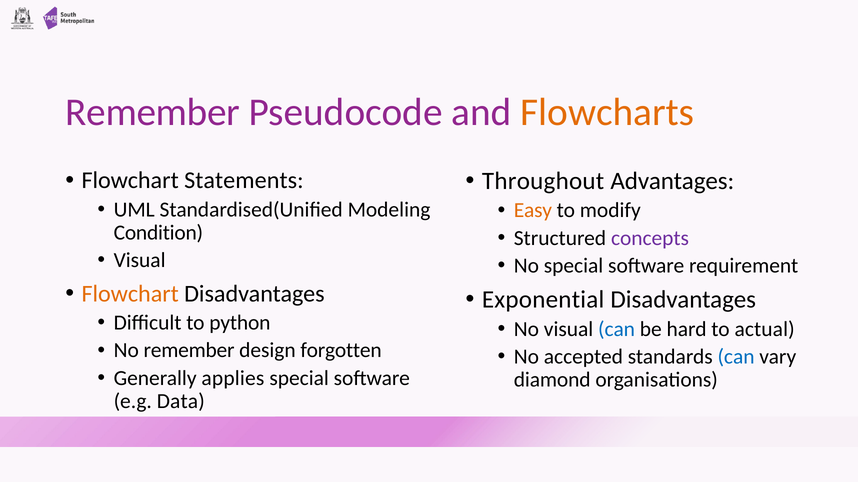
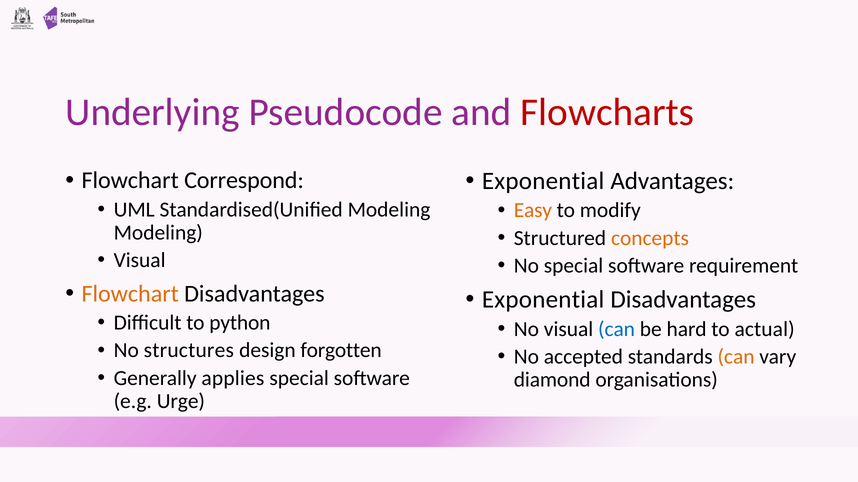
Remember at (153, 113): Remember -> Underlying
Flowcharts colour: orange -> red
Statements: Statements -> Correspond
Throughout at (543, 181): Throughout -> Exponential
Condition at (158, 233): Condition -> Modeling
concepts colour: purple -> orange
No remember: remember -> structures
can at (736, 357) colour: blue -> orange
Data: Data -> Urge
